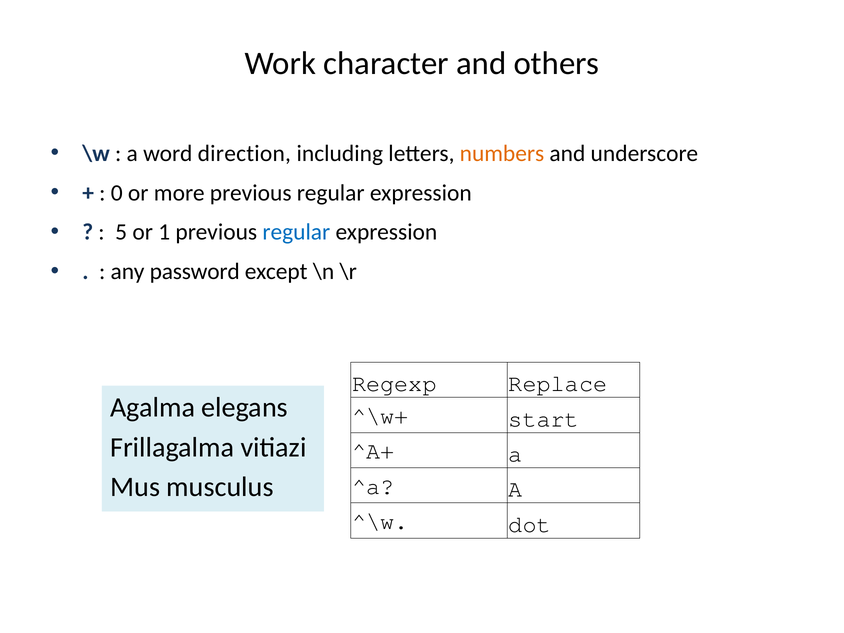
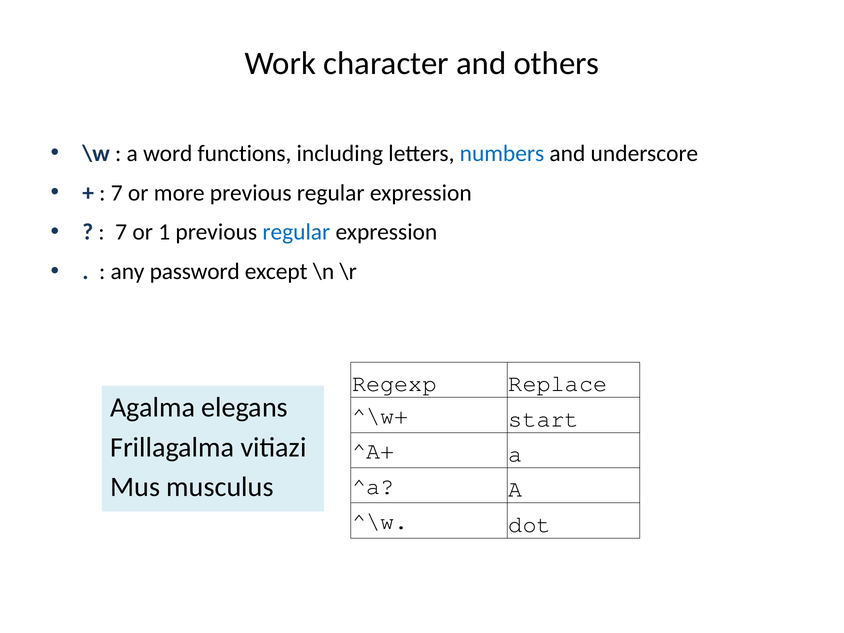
direction: direction -> functions
numbers colour: orange -> blue
0 at (117, 193): 0 -> 7
5 at (121, 232): 5 -> 7
